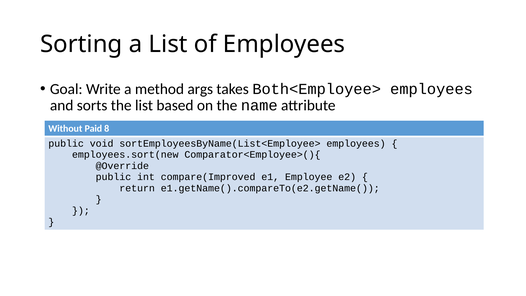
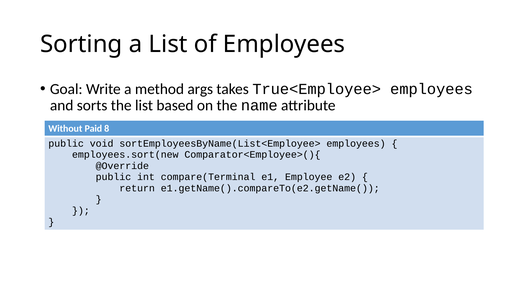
Both<Employee>: Both<Employee> -> True<Employee>
compare(Improved: compare(Improved -> compare(Terminal
